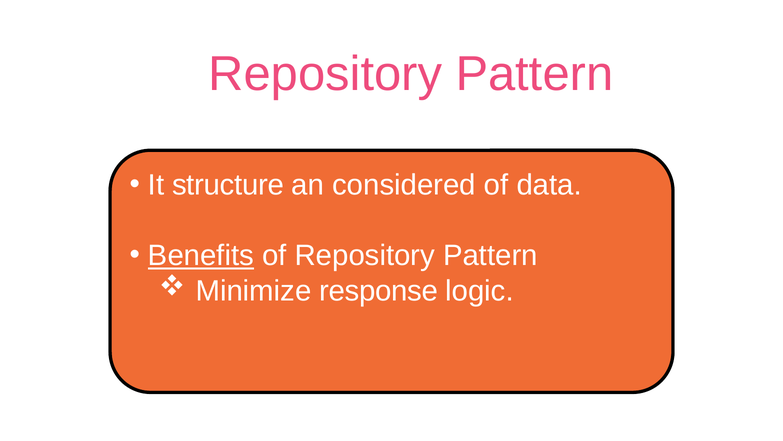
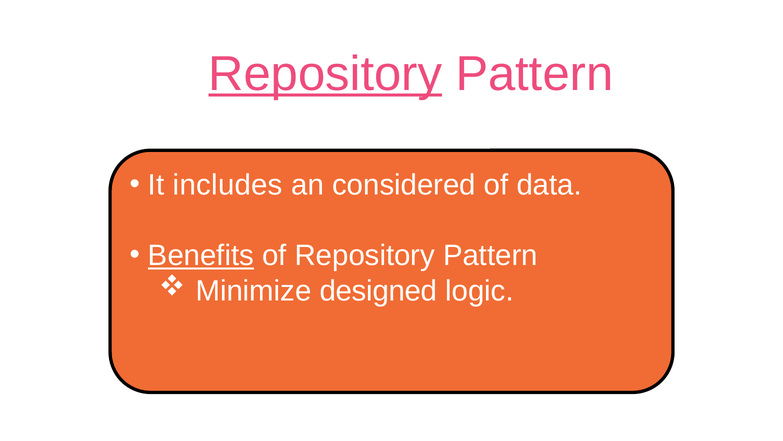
Repository at (325, 74) underline: none -> present
structure: structure -> includes
response: response -> designed
